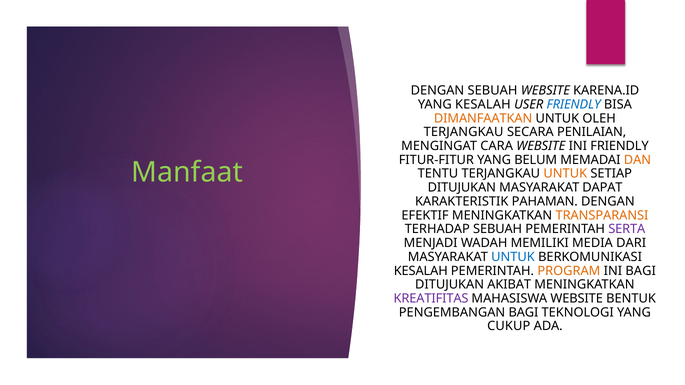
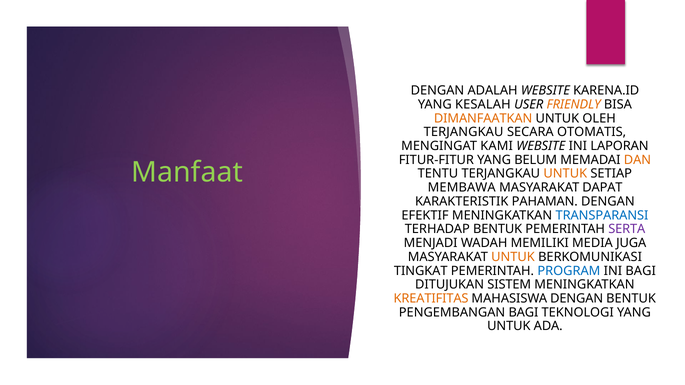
DENGAN SEBUAH: SEBUAH -> ADALAH
FRIENDLY at (574, 105) colour: blue -> orange
PENILAIAN: PENILAIAN -> OTOMATIS
CARA: CARA -> KAMI
INI FRIENDLY: FRIENDLY -> LAPORAN
DITUJUKAN at (462, 188): DITUJUKAN -> MEMBAWA
TRANSPARANSI colour: orange -> blue
TERHADAP SEBUAH: SEBUAH -> BENTUK
DARI: DARI -> JUGA
UNTUK at (513, 257) colour: blue -> orange
KESALAH at (421, 271): KESALAH -> TINGKAT
PROGRAM colour: orange -> blue
AKIBAT: AKIBAT -> SISTEM
KREATIFITAS colour: purple -> orange
MAHASISWA WEBSITE: WEBSITE -> DENGAN
CUKUP at (509, 327): CUKUP -> UNTUK
